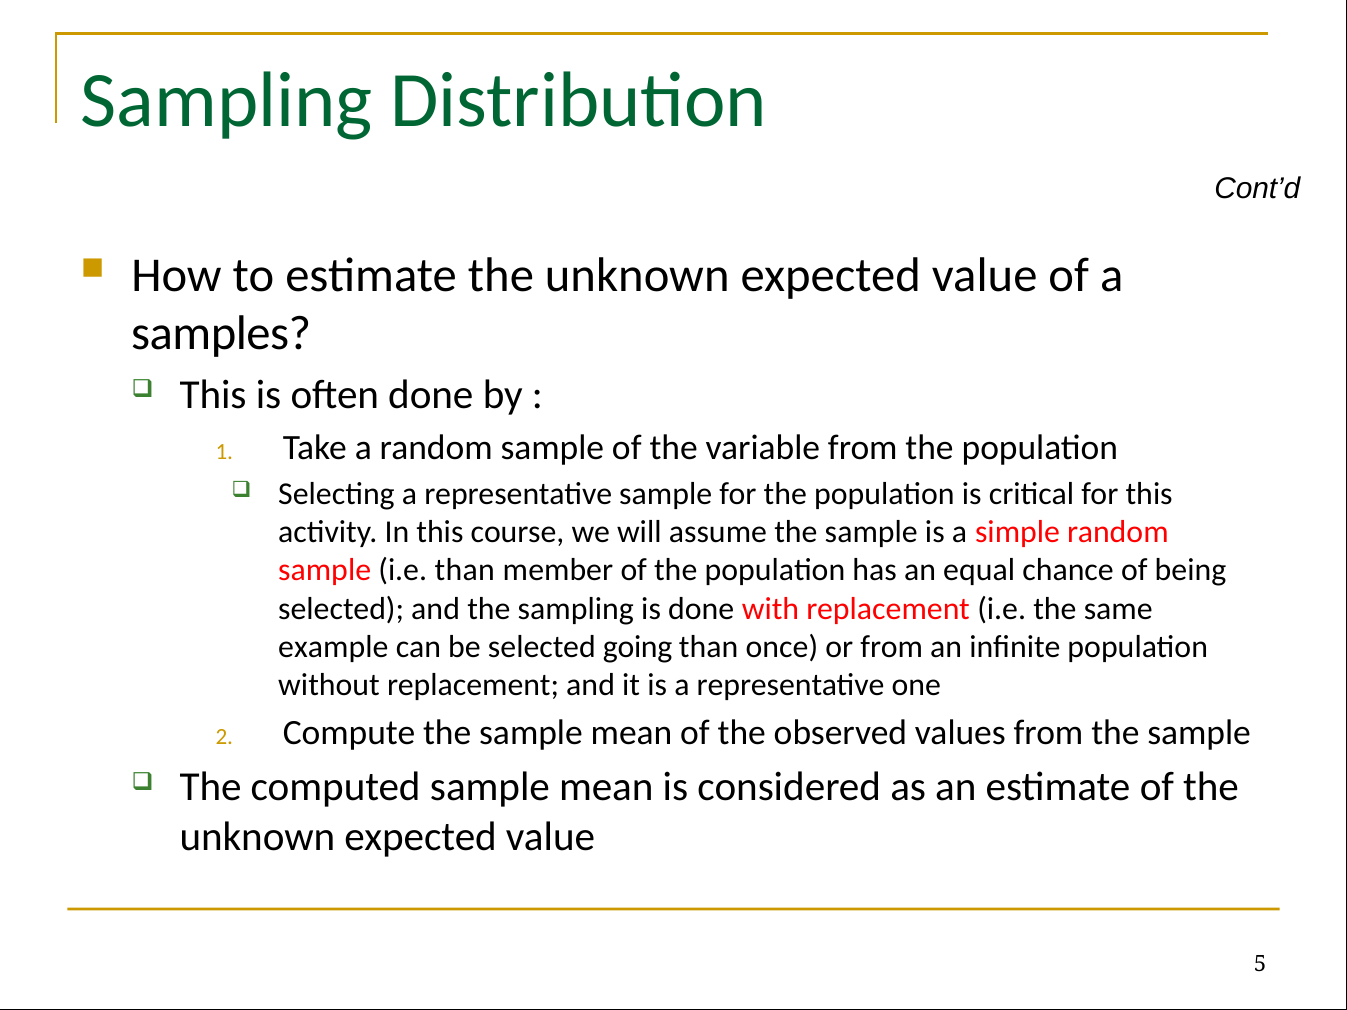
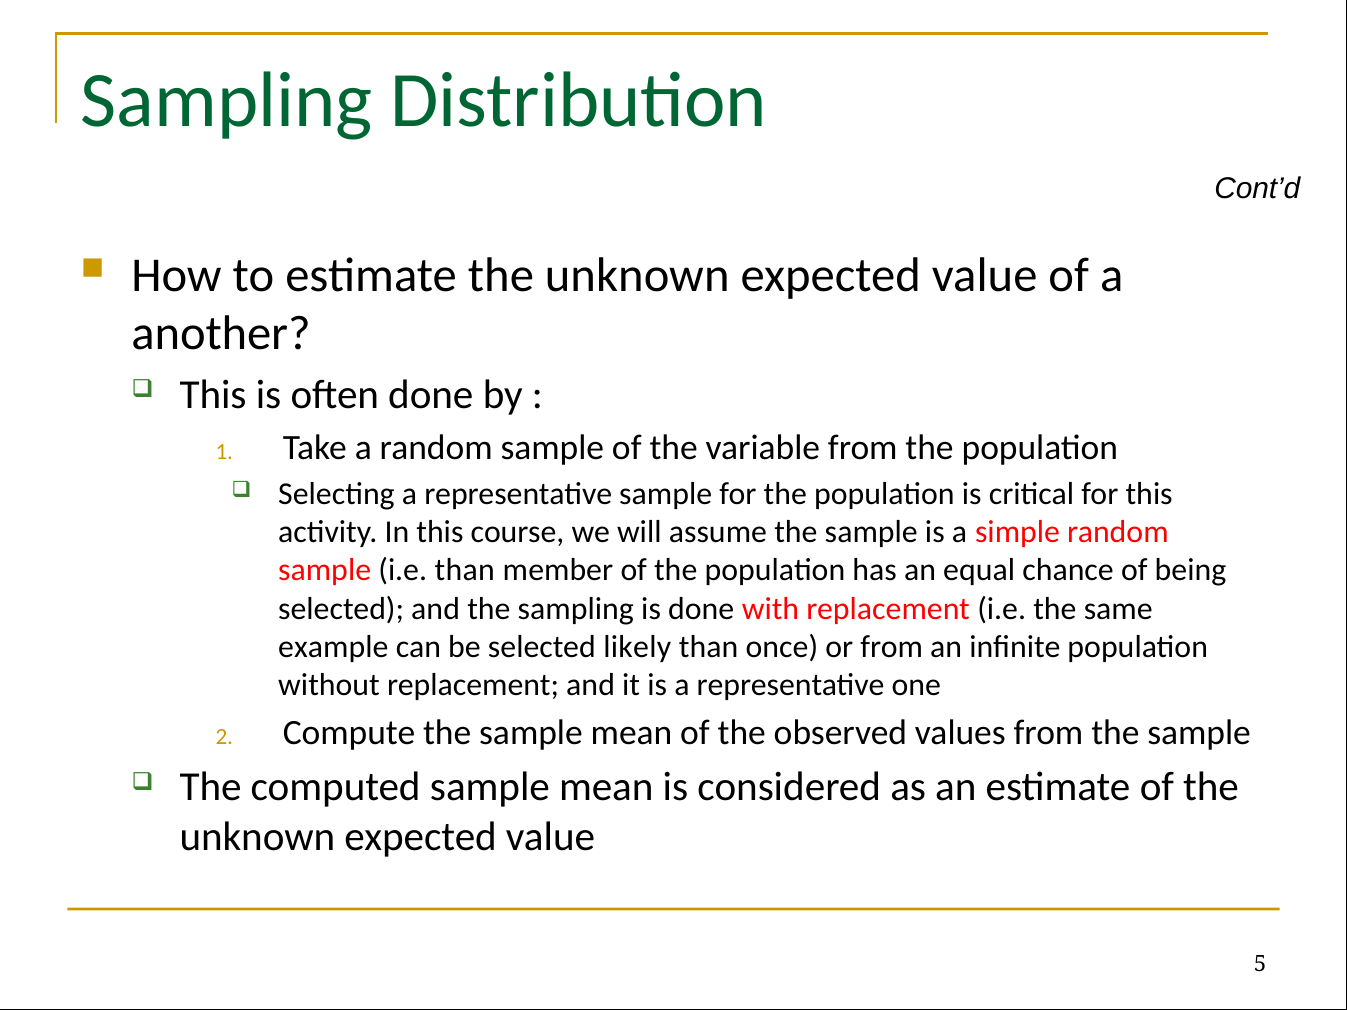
samples: samples -> another
going: going -> likely
